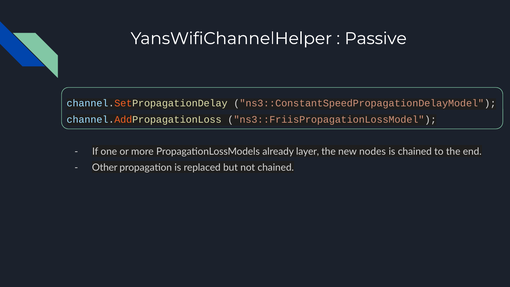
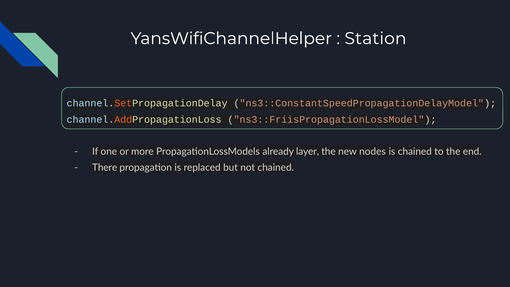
Passive: Passive -> Station
Other: Other -> There
